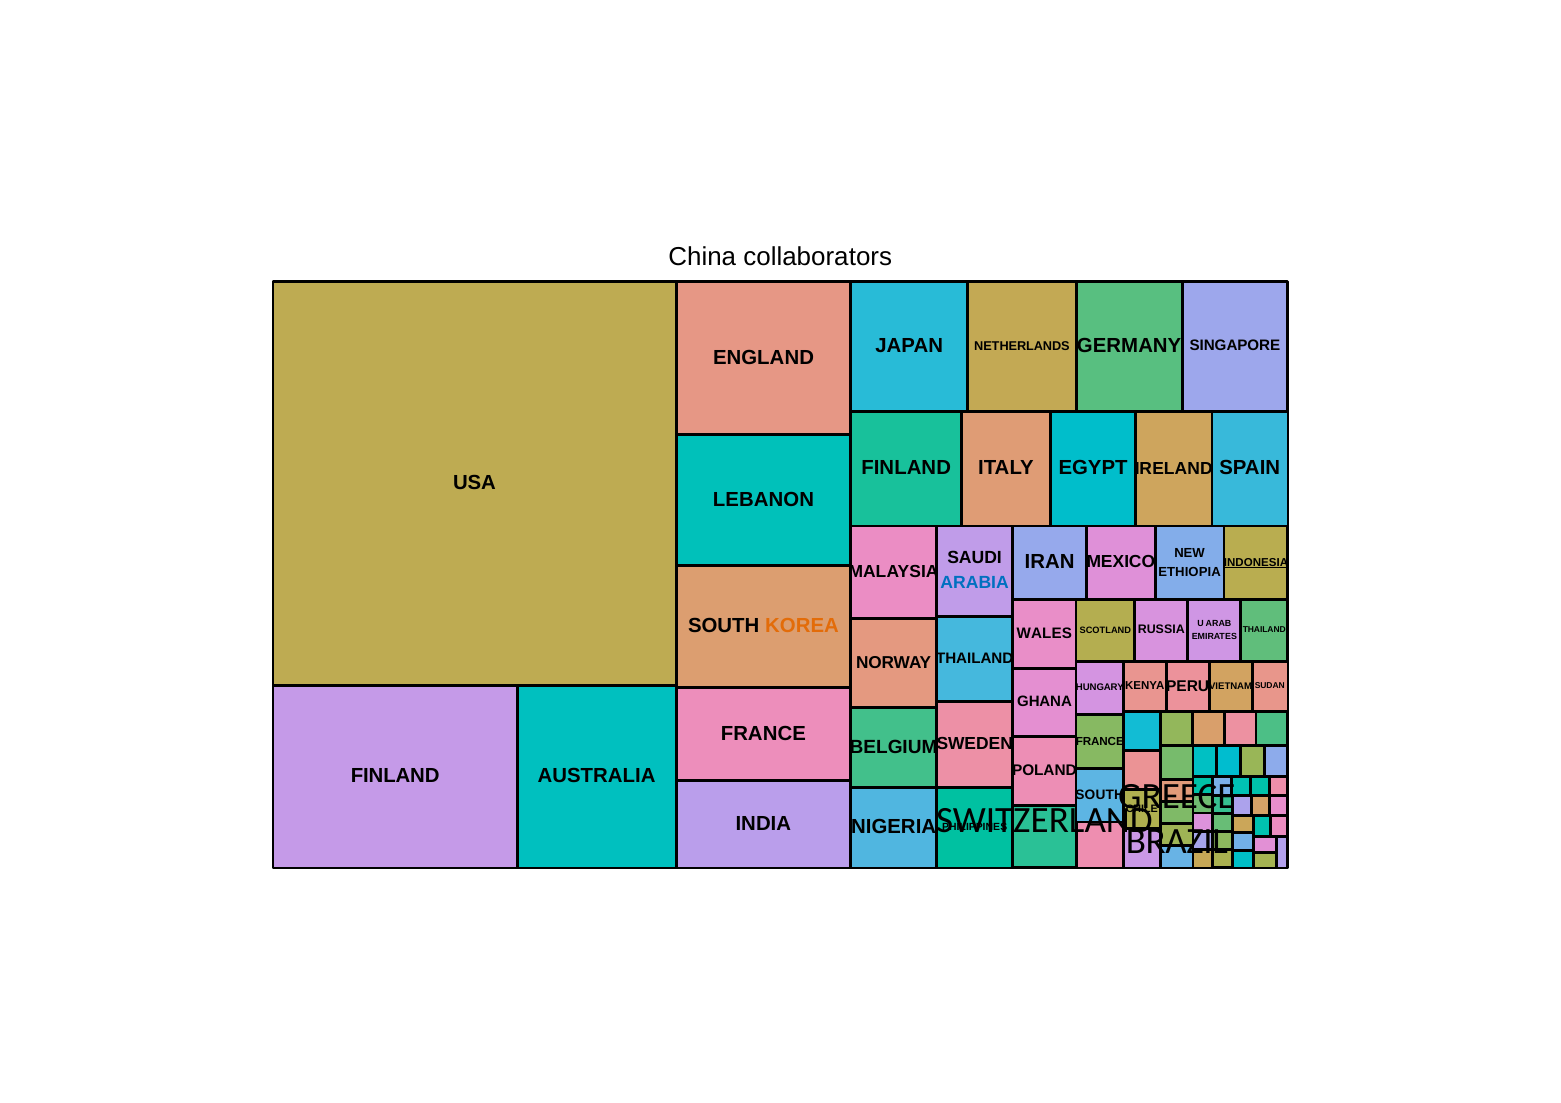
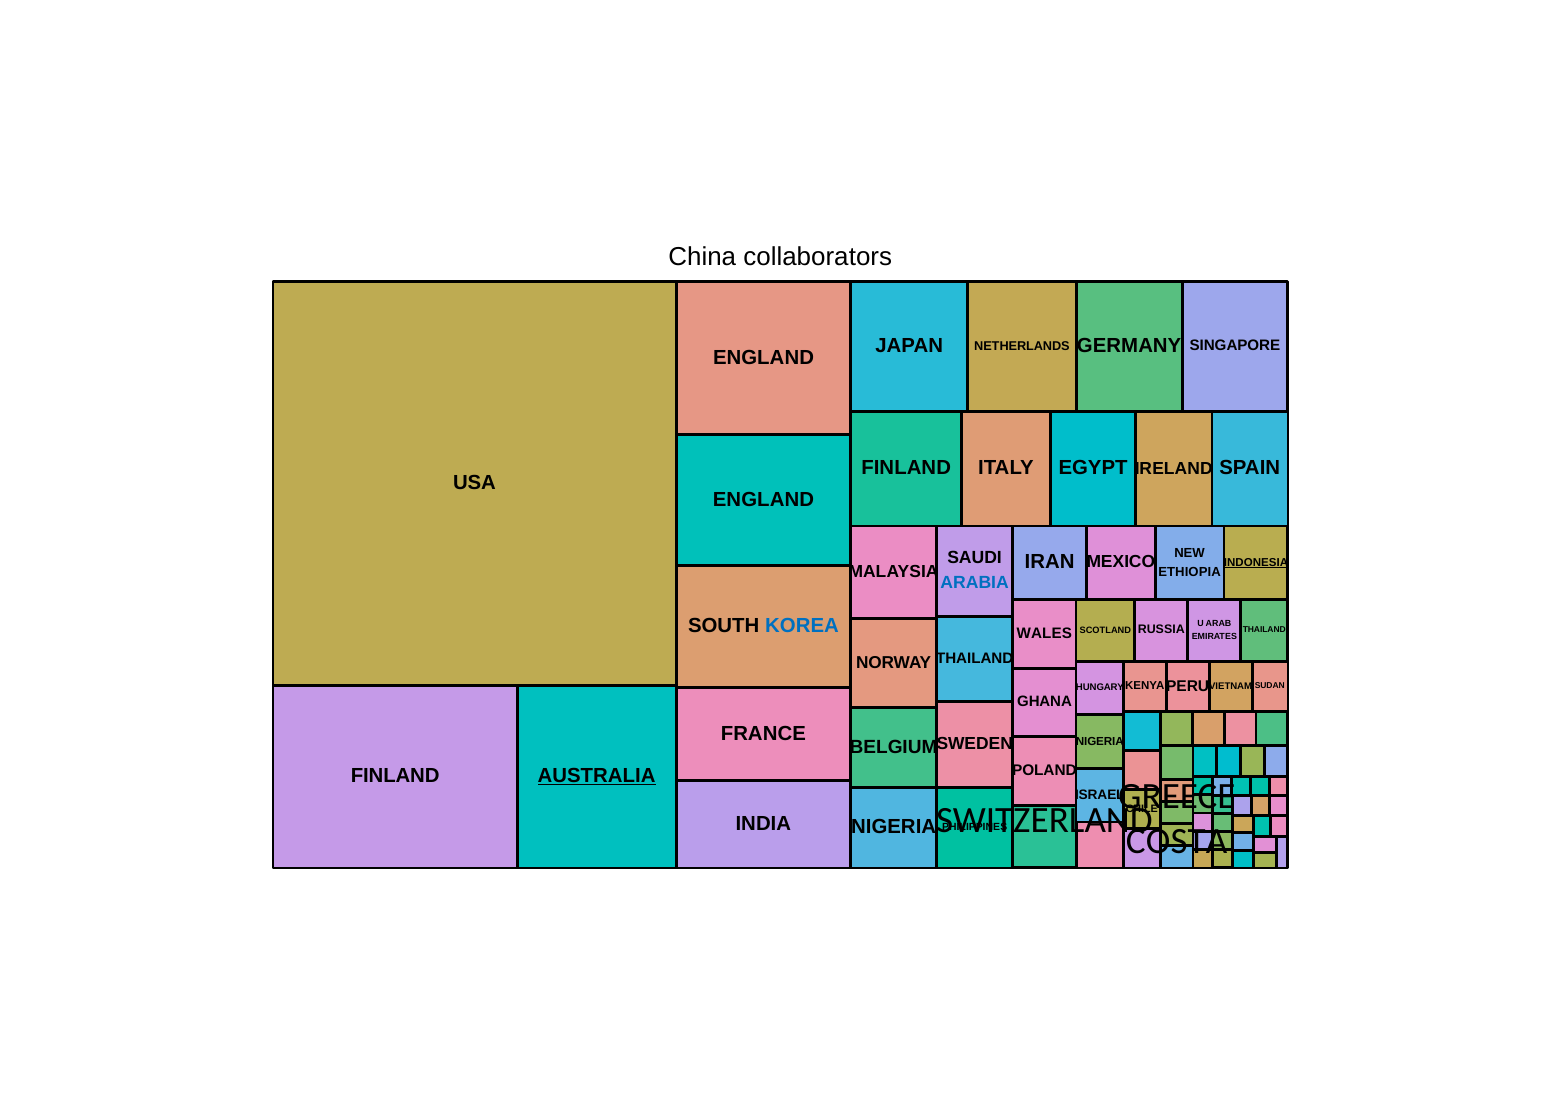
LEBANON at (763, 500): LEBANON -> ENGLAND
KOREA colour: orange -> blue
FRANCE at (1100, 742): FRANCE -> NIGERIA
AUSTRALIA underline: none -> present
SOUTH at (1100, 795): SOUTH -> ISRAEL
BRAZIL at (1177, 842): BRAZIL -> COSTA
